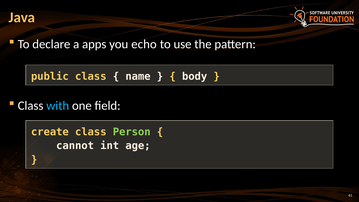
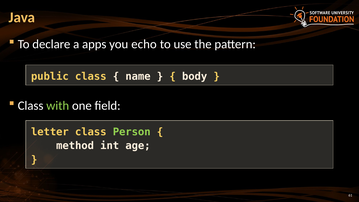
with colour: light blue -> light green
create: create -> letter
cannot: cannot -> method
